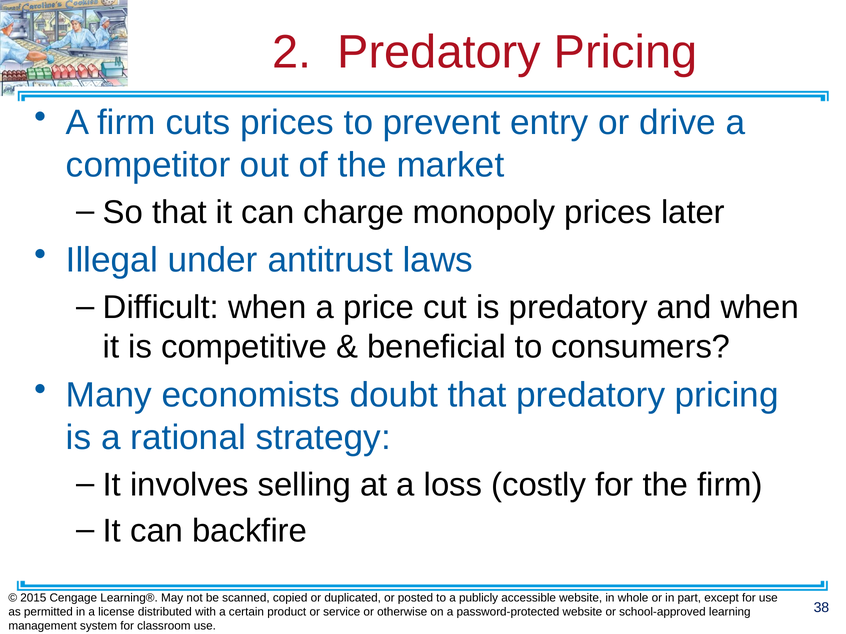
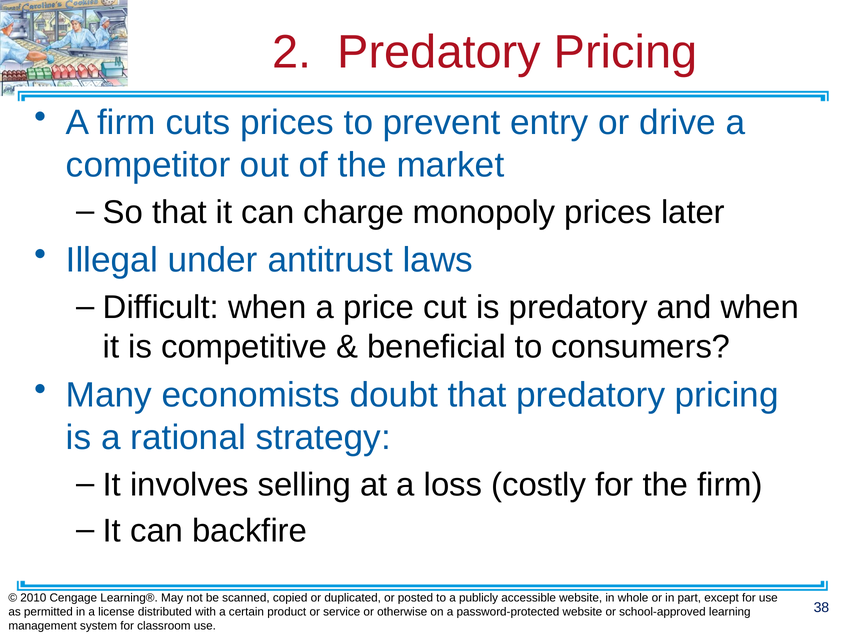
2015: 2015 -> 2010
